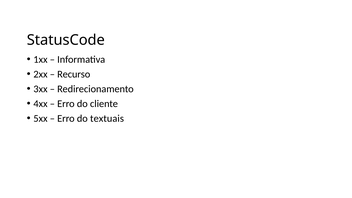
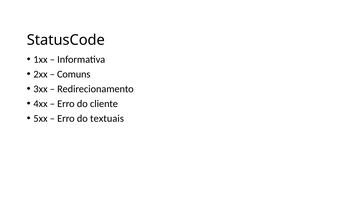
Recurso: Recurso -> Comuns
